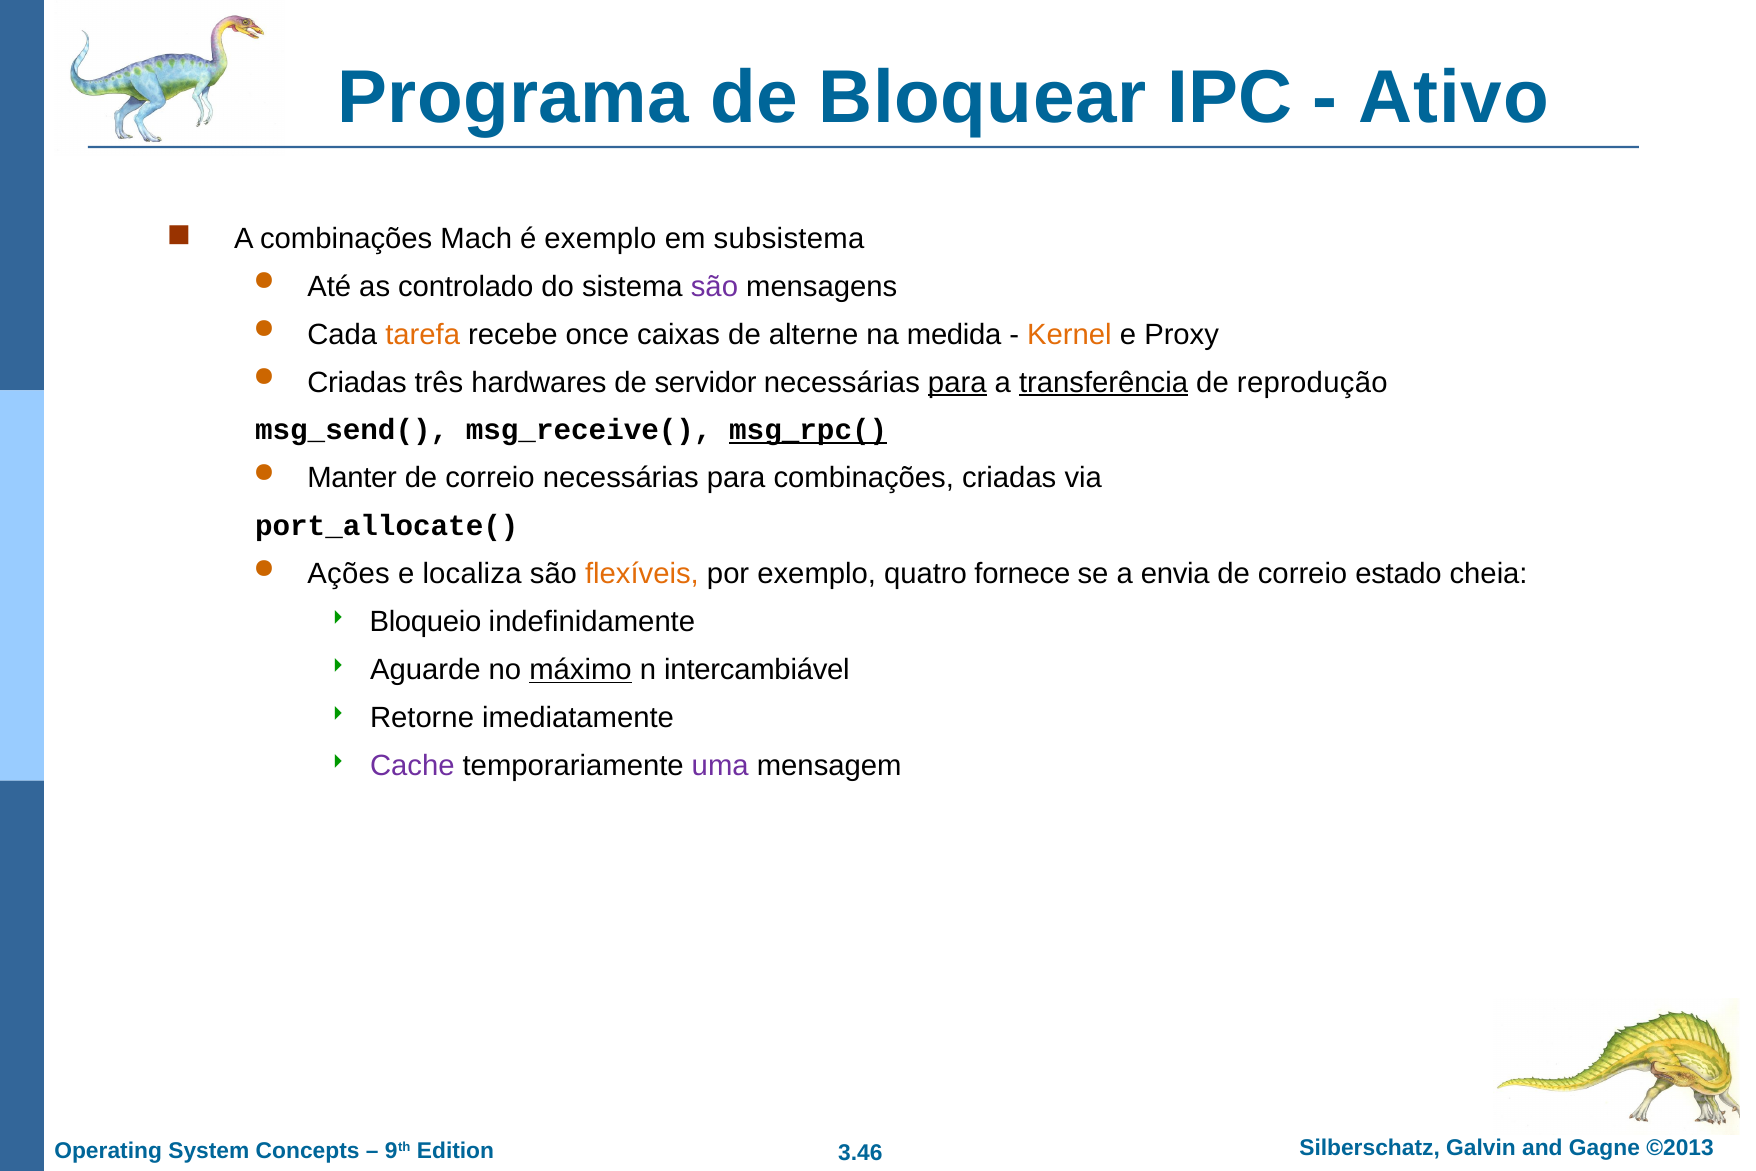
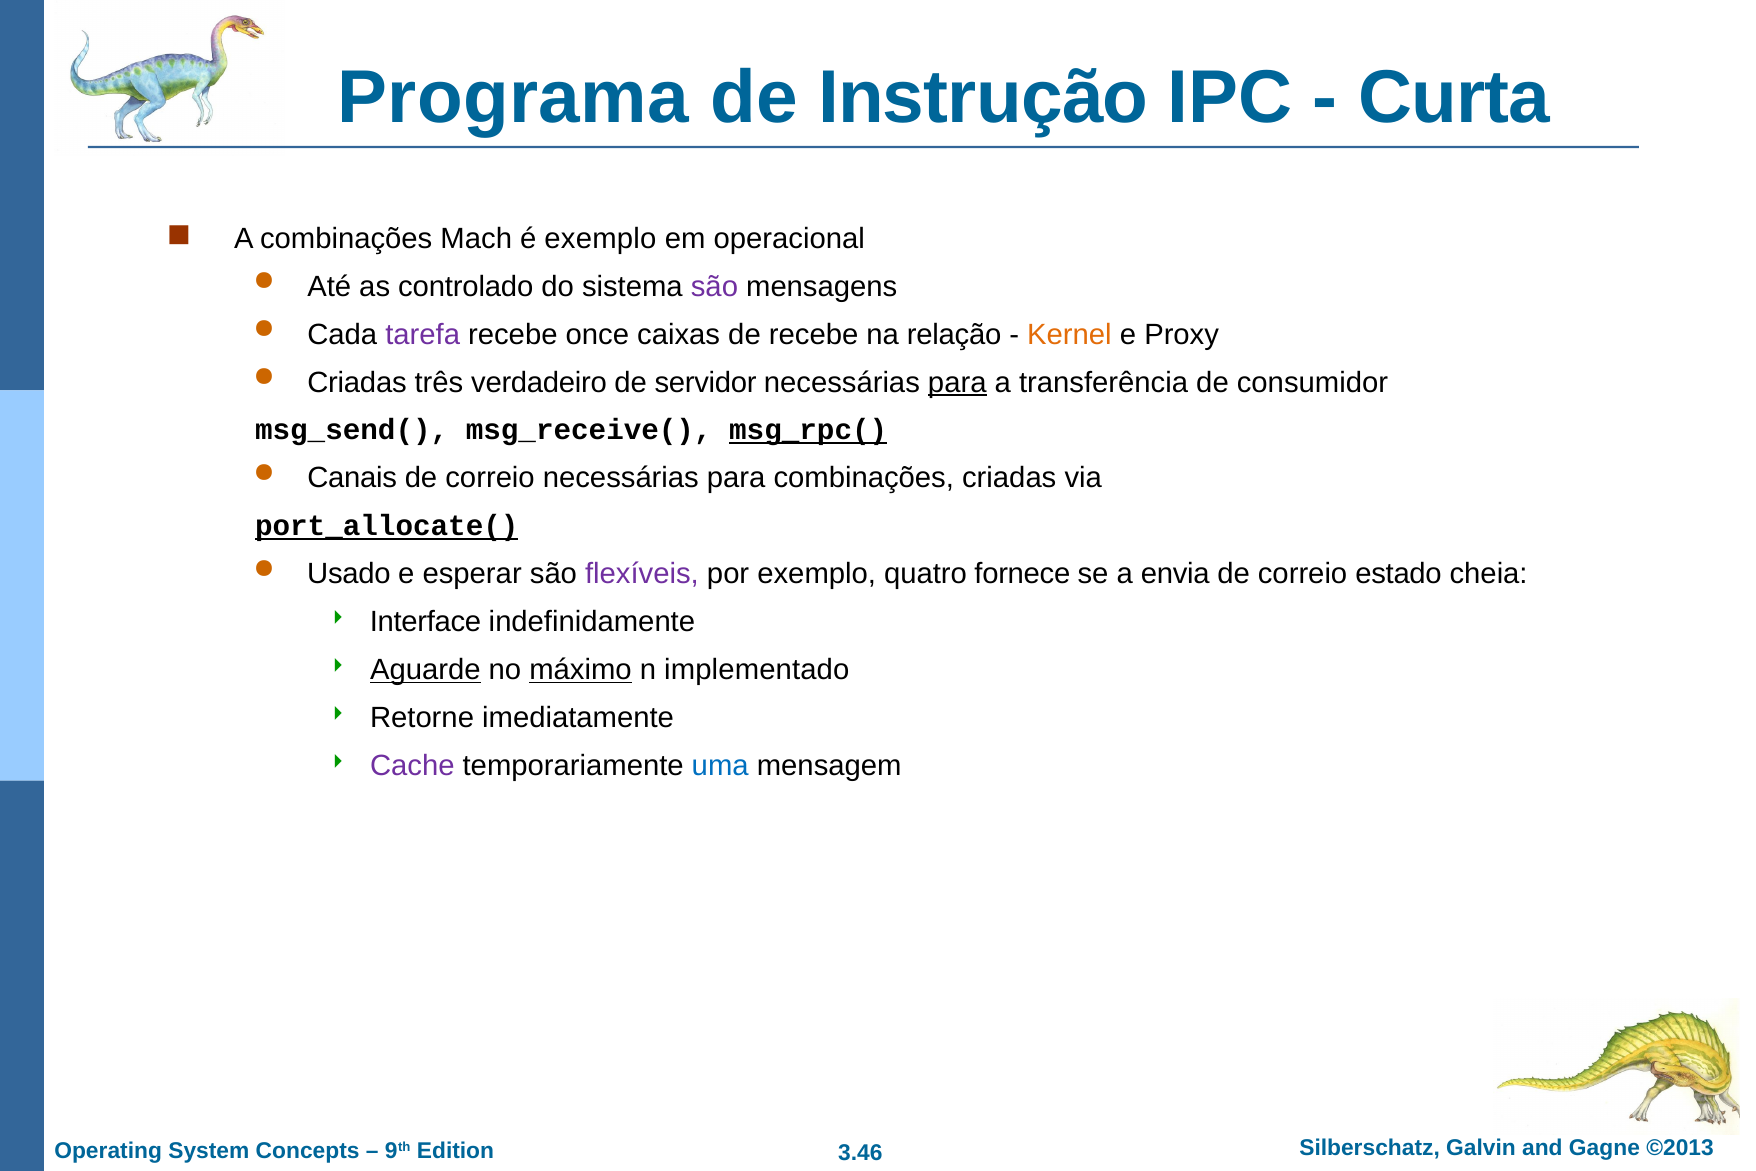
Bloquear: Bloquear -> Instrução
Ativo: Ativo -> Curta
subsistema: subsistema -> operacional
tarefa colour: orange -> purple
de alterne: alterne -> recebe
medida: medida -> relação
hardwares: hardwares -> verdadeiro
transferência underline: present -> none
reprodução: reprodução -> consumidor
Manter: Manter -> Canais
port_allocate( underline: none -> present
Ações: Ações -> Usado
localiza: localiza -> esperar
flexíveis colour: orange -> purple
Bloqueio: Bloqueio -> Interface
Aguarde underline: none -> present
intercambiável: intercambiável -> implementado
uma colour: purple -> blue
